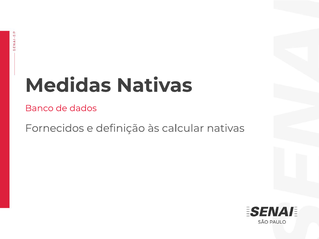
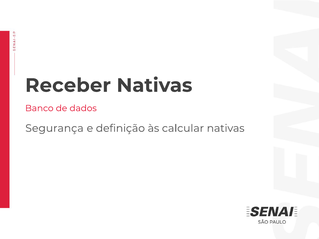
Medidas: Medidas -> Receber
Fornecidos: Fornecidos -> Segurança
